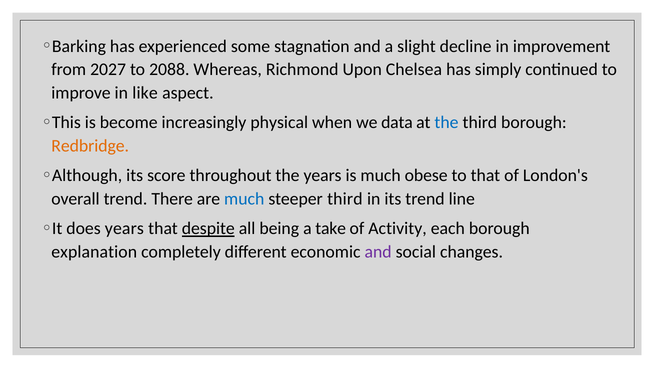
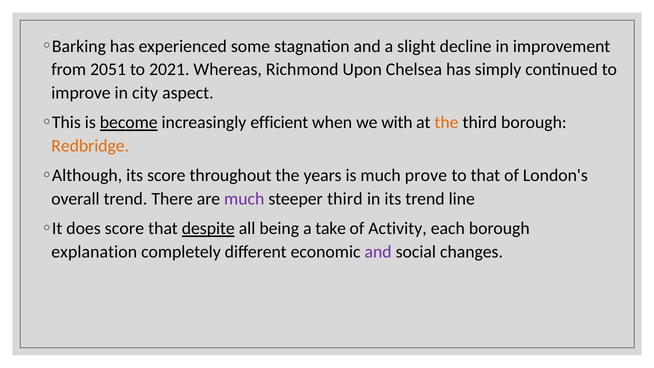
2027: 2027 -> 2051
2088: 2088 -> 2021
like: like -> city
become underline: none -> present
physical: physical -> efficient
data: data -> with
the at (447, 123) colour: blue -> orange
obese: obese -> prove
much at (244, 199) colour: blue -> purple
does years: years -> score
